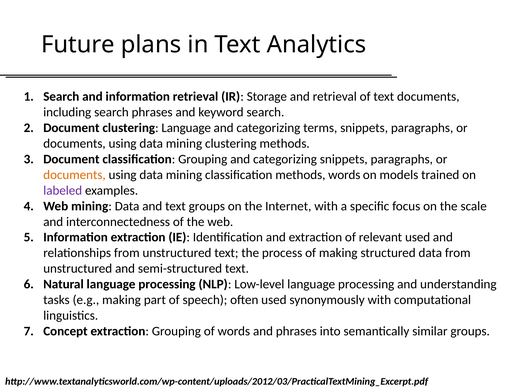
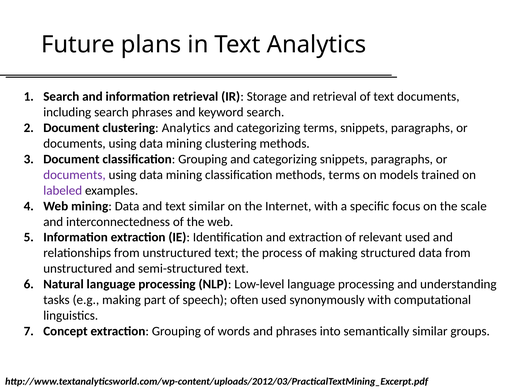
clustering Language: Language -> Analytics
documents at (74, 175) colour: orange -> purple
methods words: words -> terms
text groups: groups -> similar
